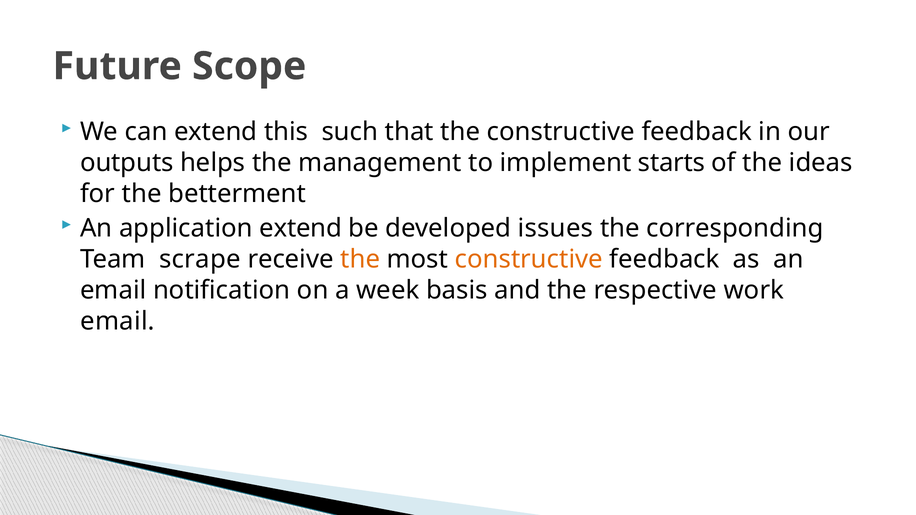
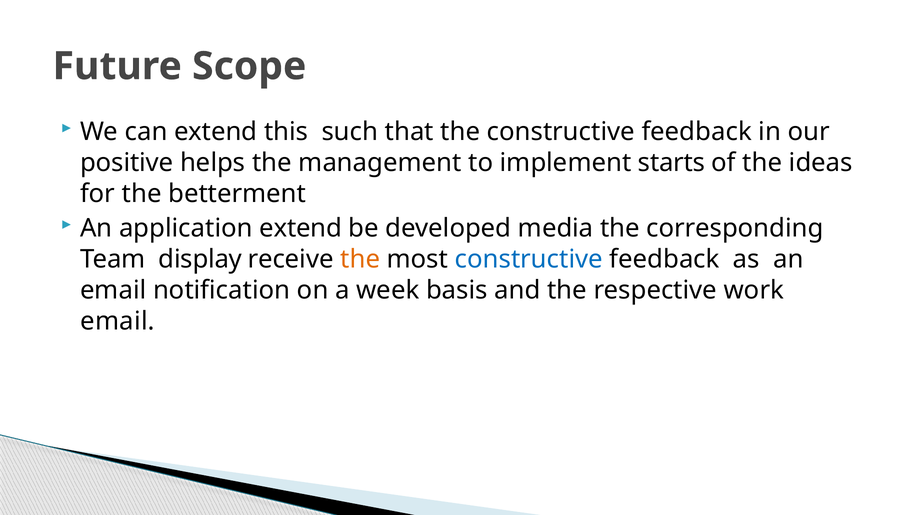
outputs: outputs -> positive
issues: issues -> media
scrape: scrape -> display
constructive at (529, 260) colour: orange -> blue
